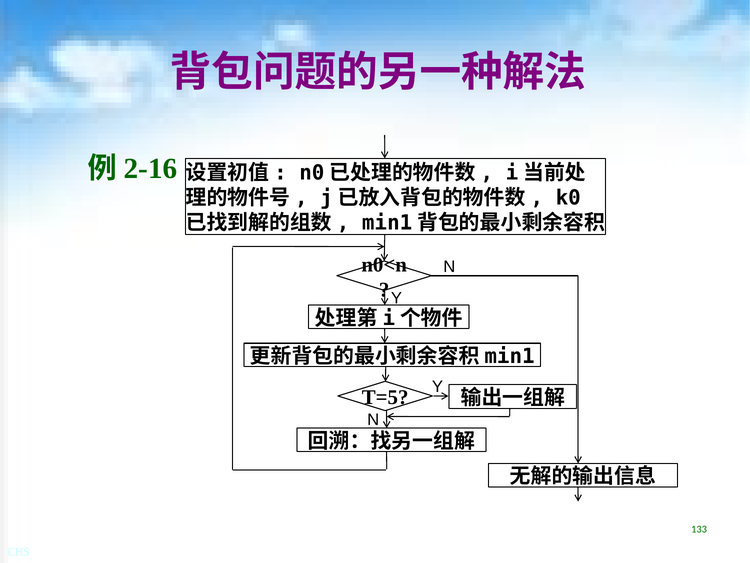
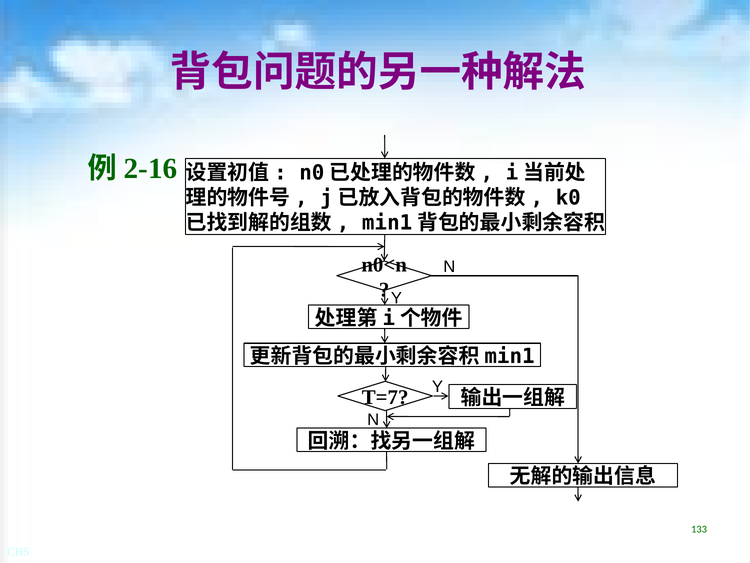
T=5: T=5 -> T=7
